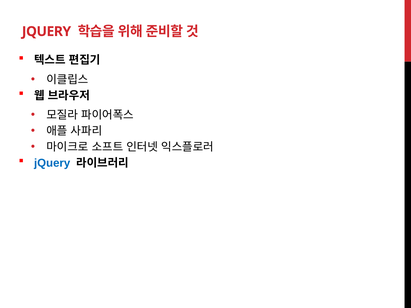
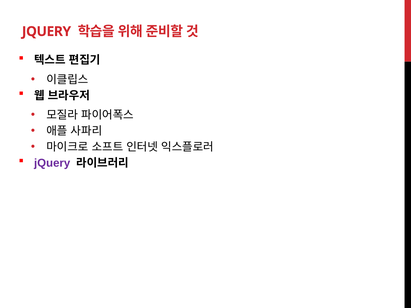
jQuery at (52, 163) colour: blue -> purple
